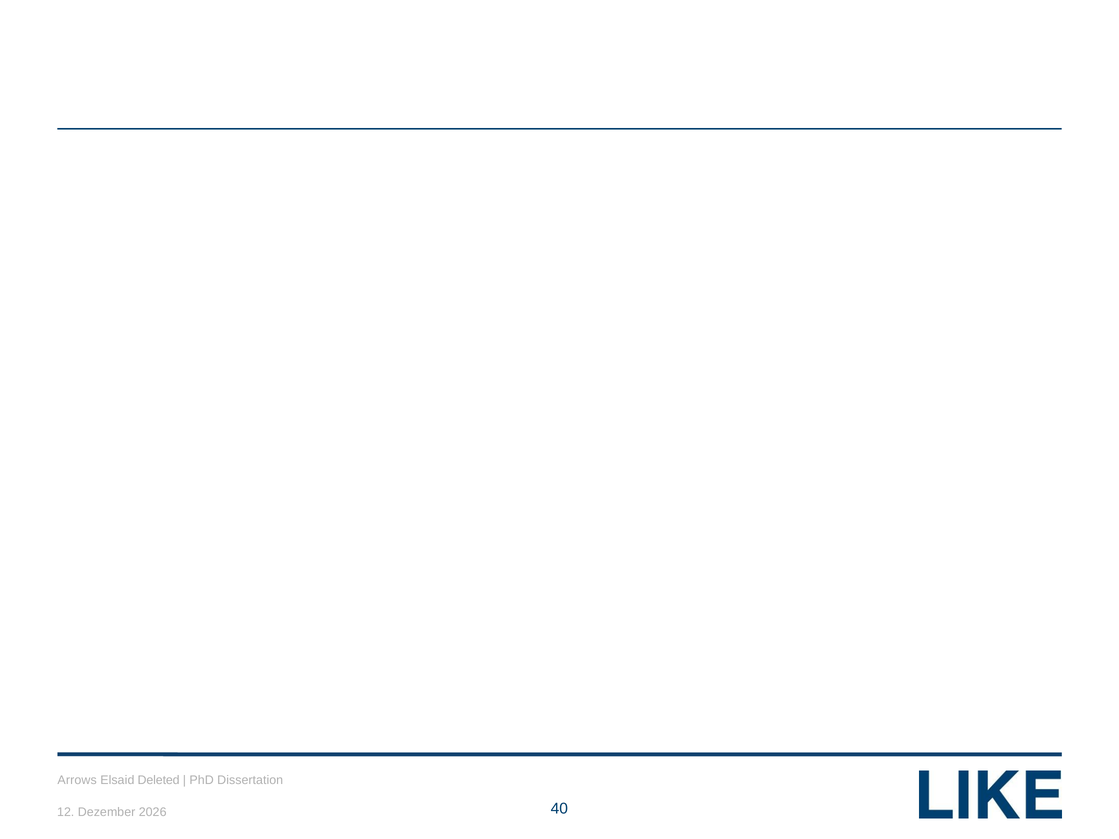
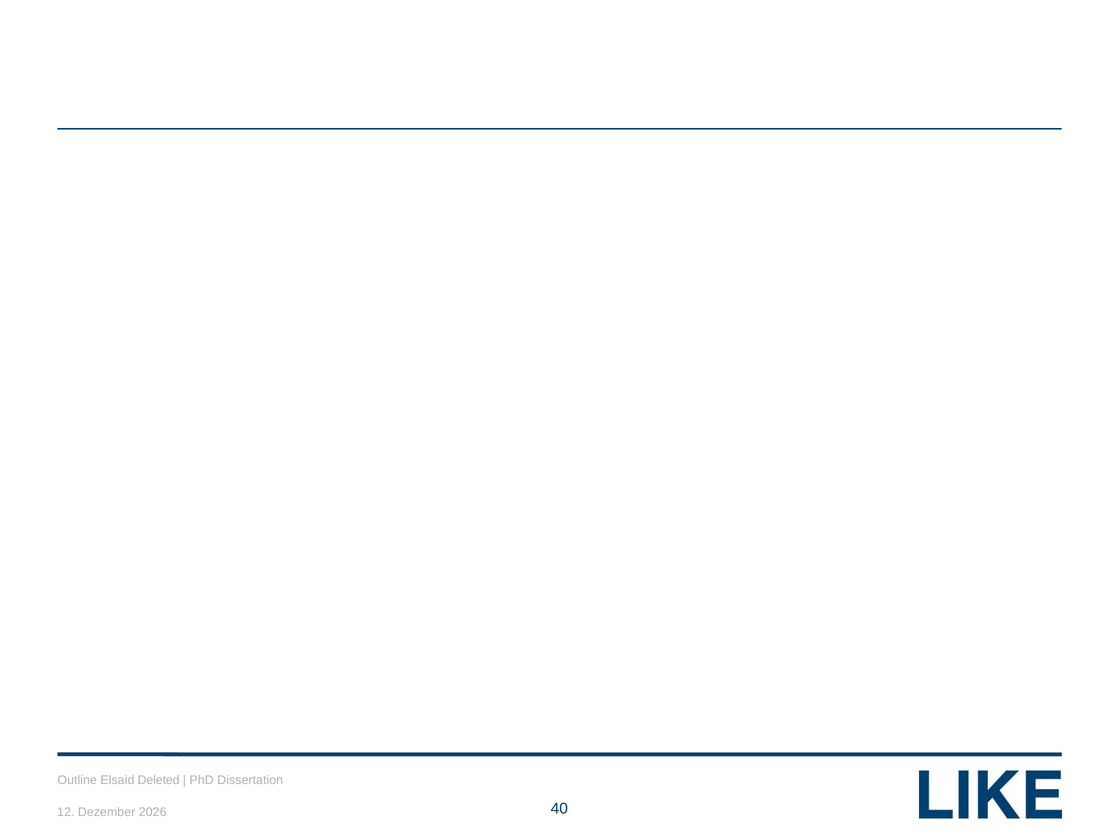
Arrows: Arrows -> Outline
